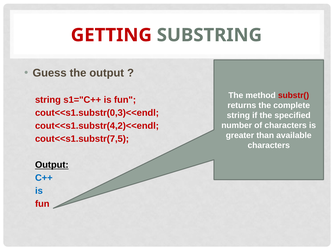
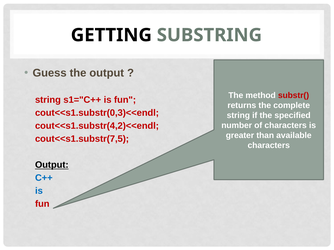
GETTING colour: red -> black
